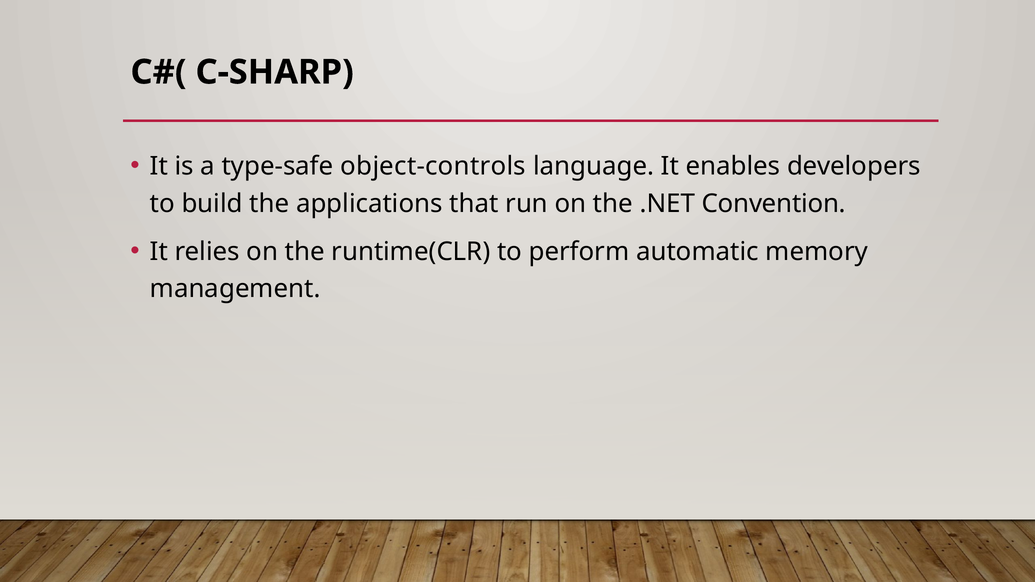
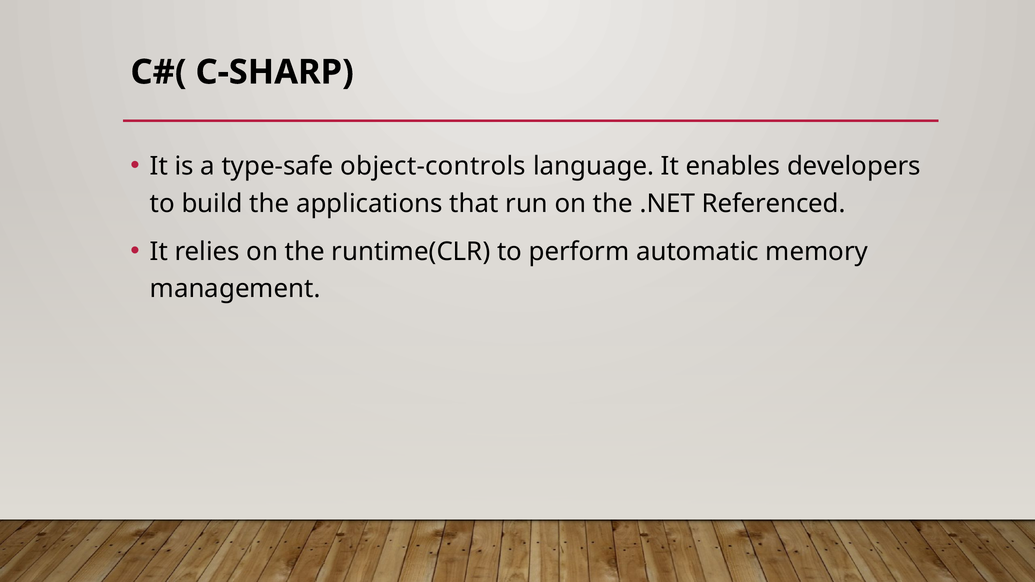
Convention: Convention -> Referenced
